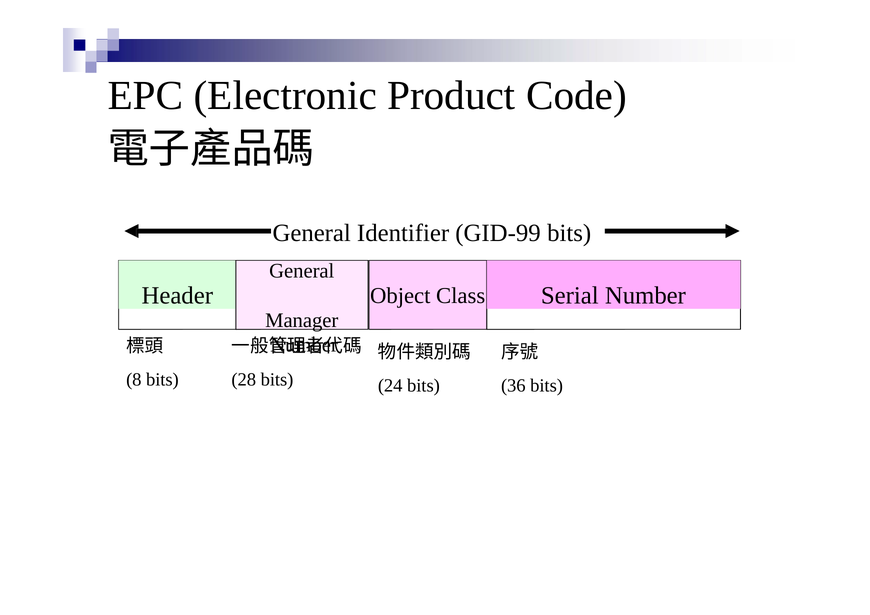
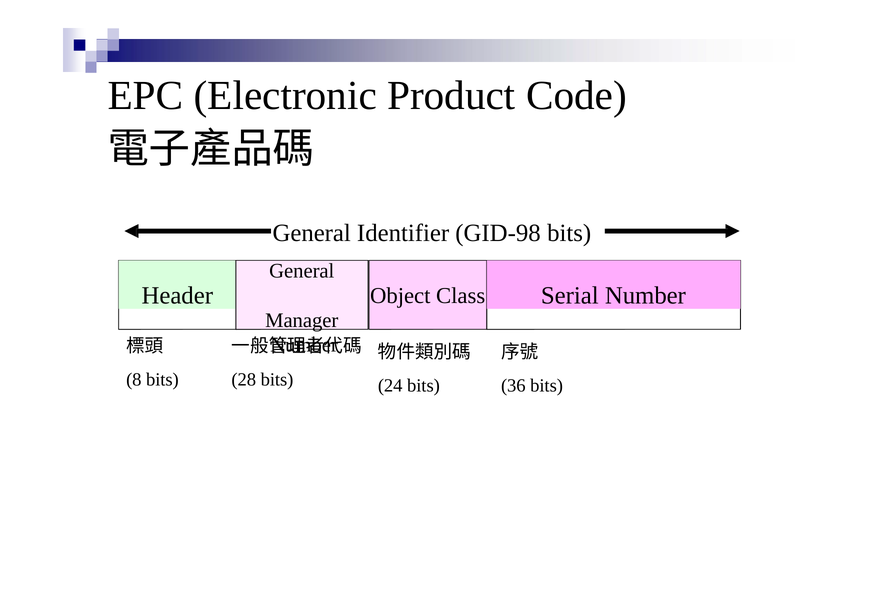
GID-99: GID-99 -> GID-98
